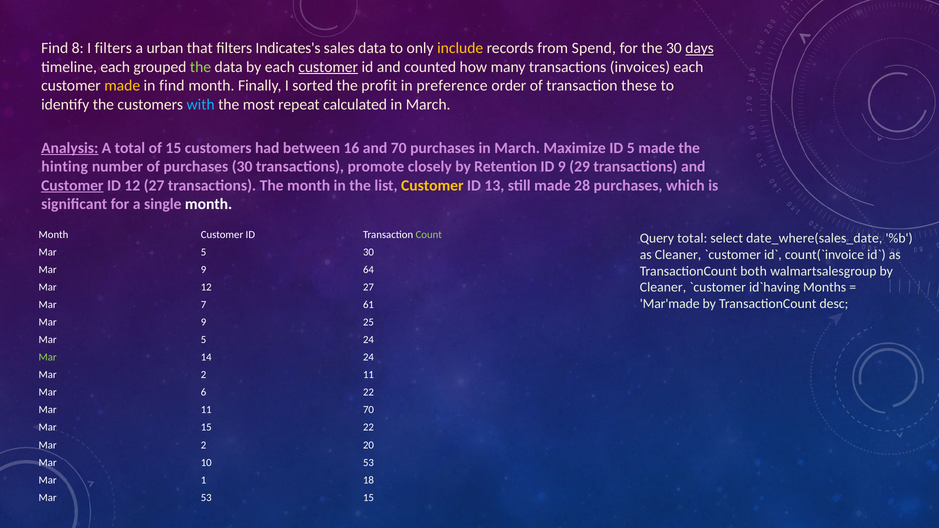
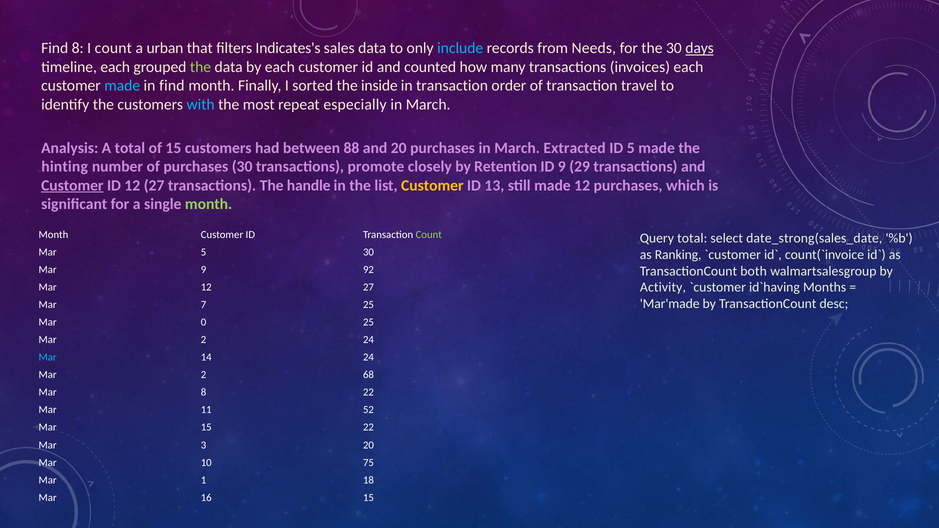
I filters: filters -> count
include colour: yellow -> light blue
Spend: Spend -> Needs
customer at (328, 67) underline: present -> none
made at (122, 86) colour: yellow -> light blue
profit: profit -> inside
in preference: preference -> transaction
these: these -> travel
calculated: calculated -> especially
Analysis underline: present -> none
16: 16 -> 88
and 70: 70 -> 20
Maximize: Maximize -> Extracted
The month: month -> handle
made 28: 28 -> 12
month at (209, 204) colour: white -> light green
date_where(sales_date: date_where(sales_date -> date_strong(sales_date
as Cleaner: Cleaner -> Ranking
64: 64 -> 92
Cleaner at (663, 288): Cleaner -> Activity
7 61: 61 -> 25
9 at (204, 322): 9 -> 0
5 at (204, 340): 5 -> 2
Mar at (48, 357) colour: light green -> light blue
2 11: 11 -> 68
Mar 6: 6 -> 8
11 70: 70 -> 52
2 at (204, 445): 2 -> 3
10 53: 53 -> 75
Mar 53: 53 -> 16
